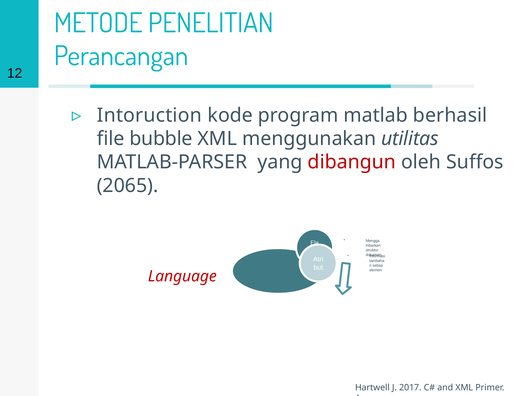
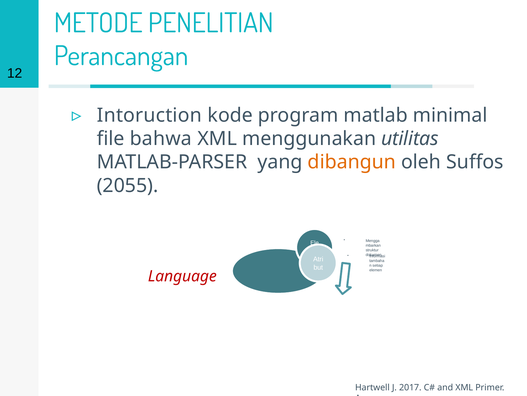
berhasil: berhasil -> minimal
bubble: bubble -> bahwa
dibangun colour: red -> orange
2065: 2065 -> 2055
